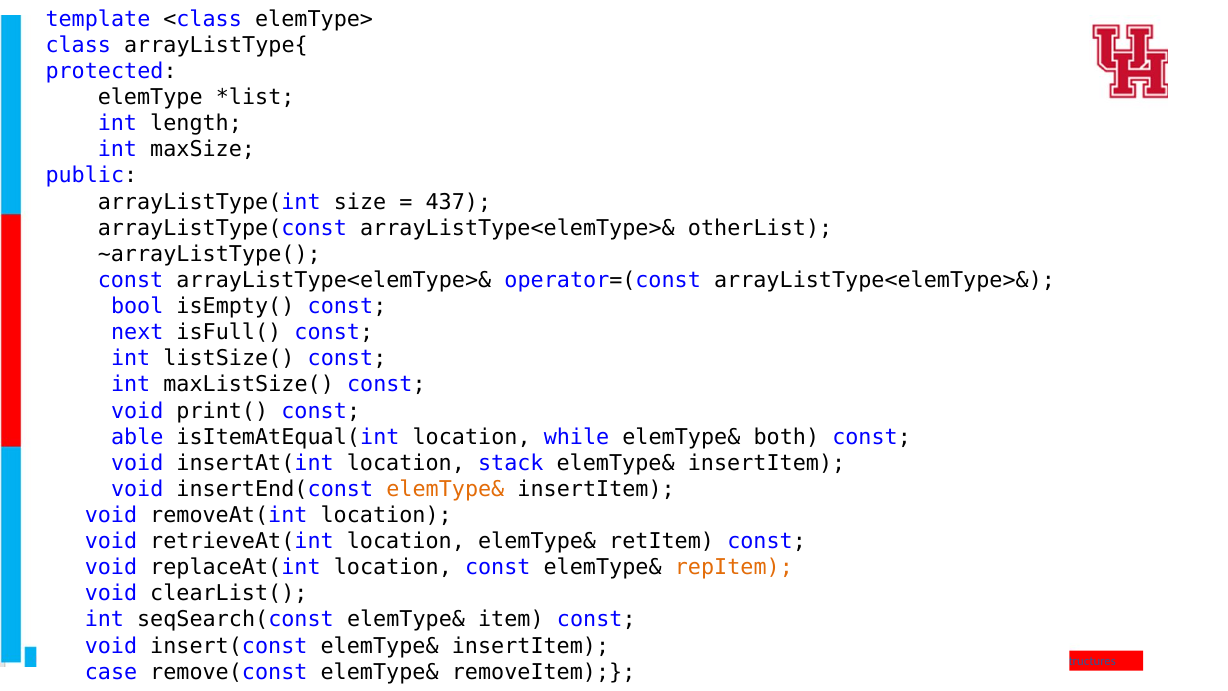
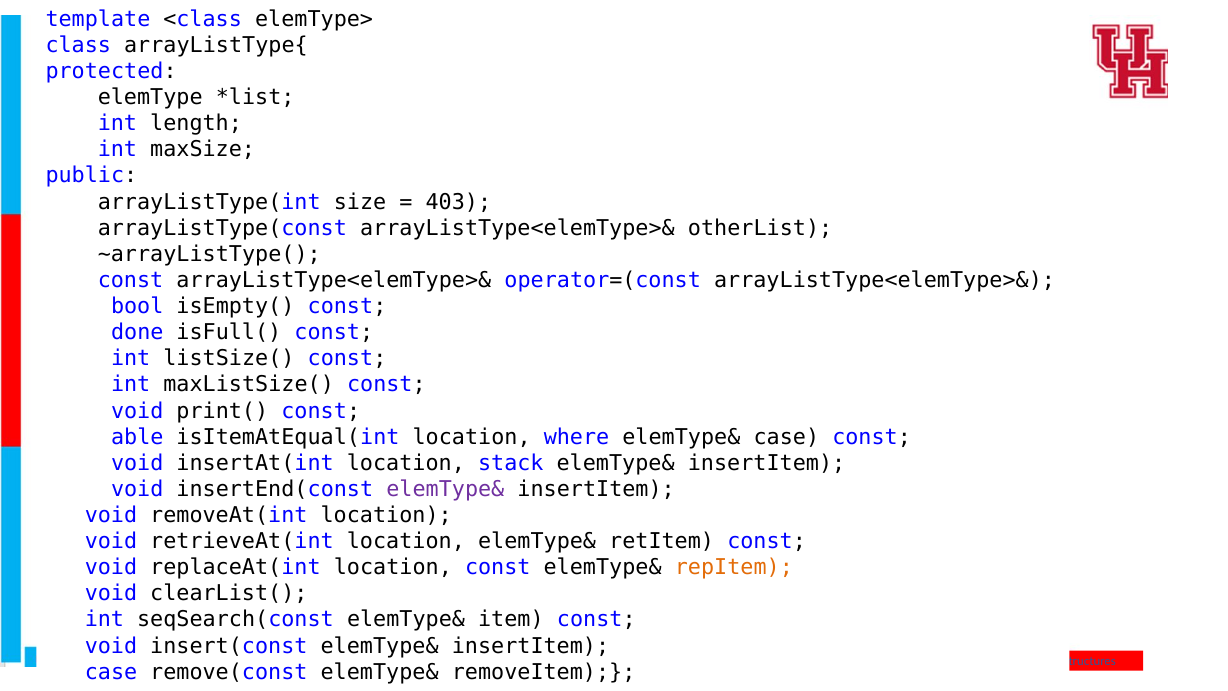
437: 437 -> 403
next: next -> done
while: while -> where
elemType& both: both -> case
elemType& at (445, 489) colour: orange -> purple
